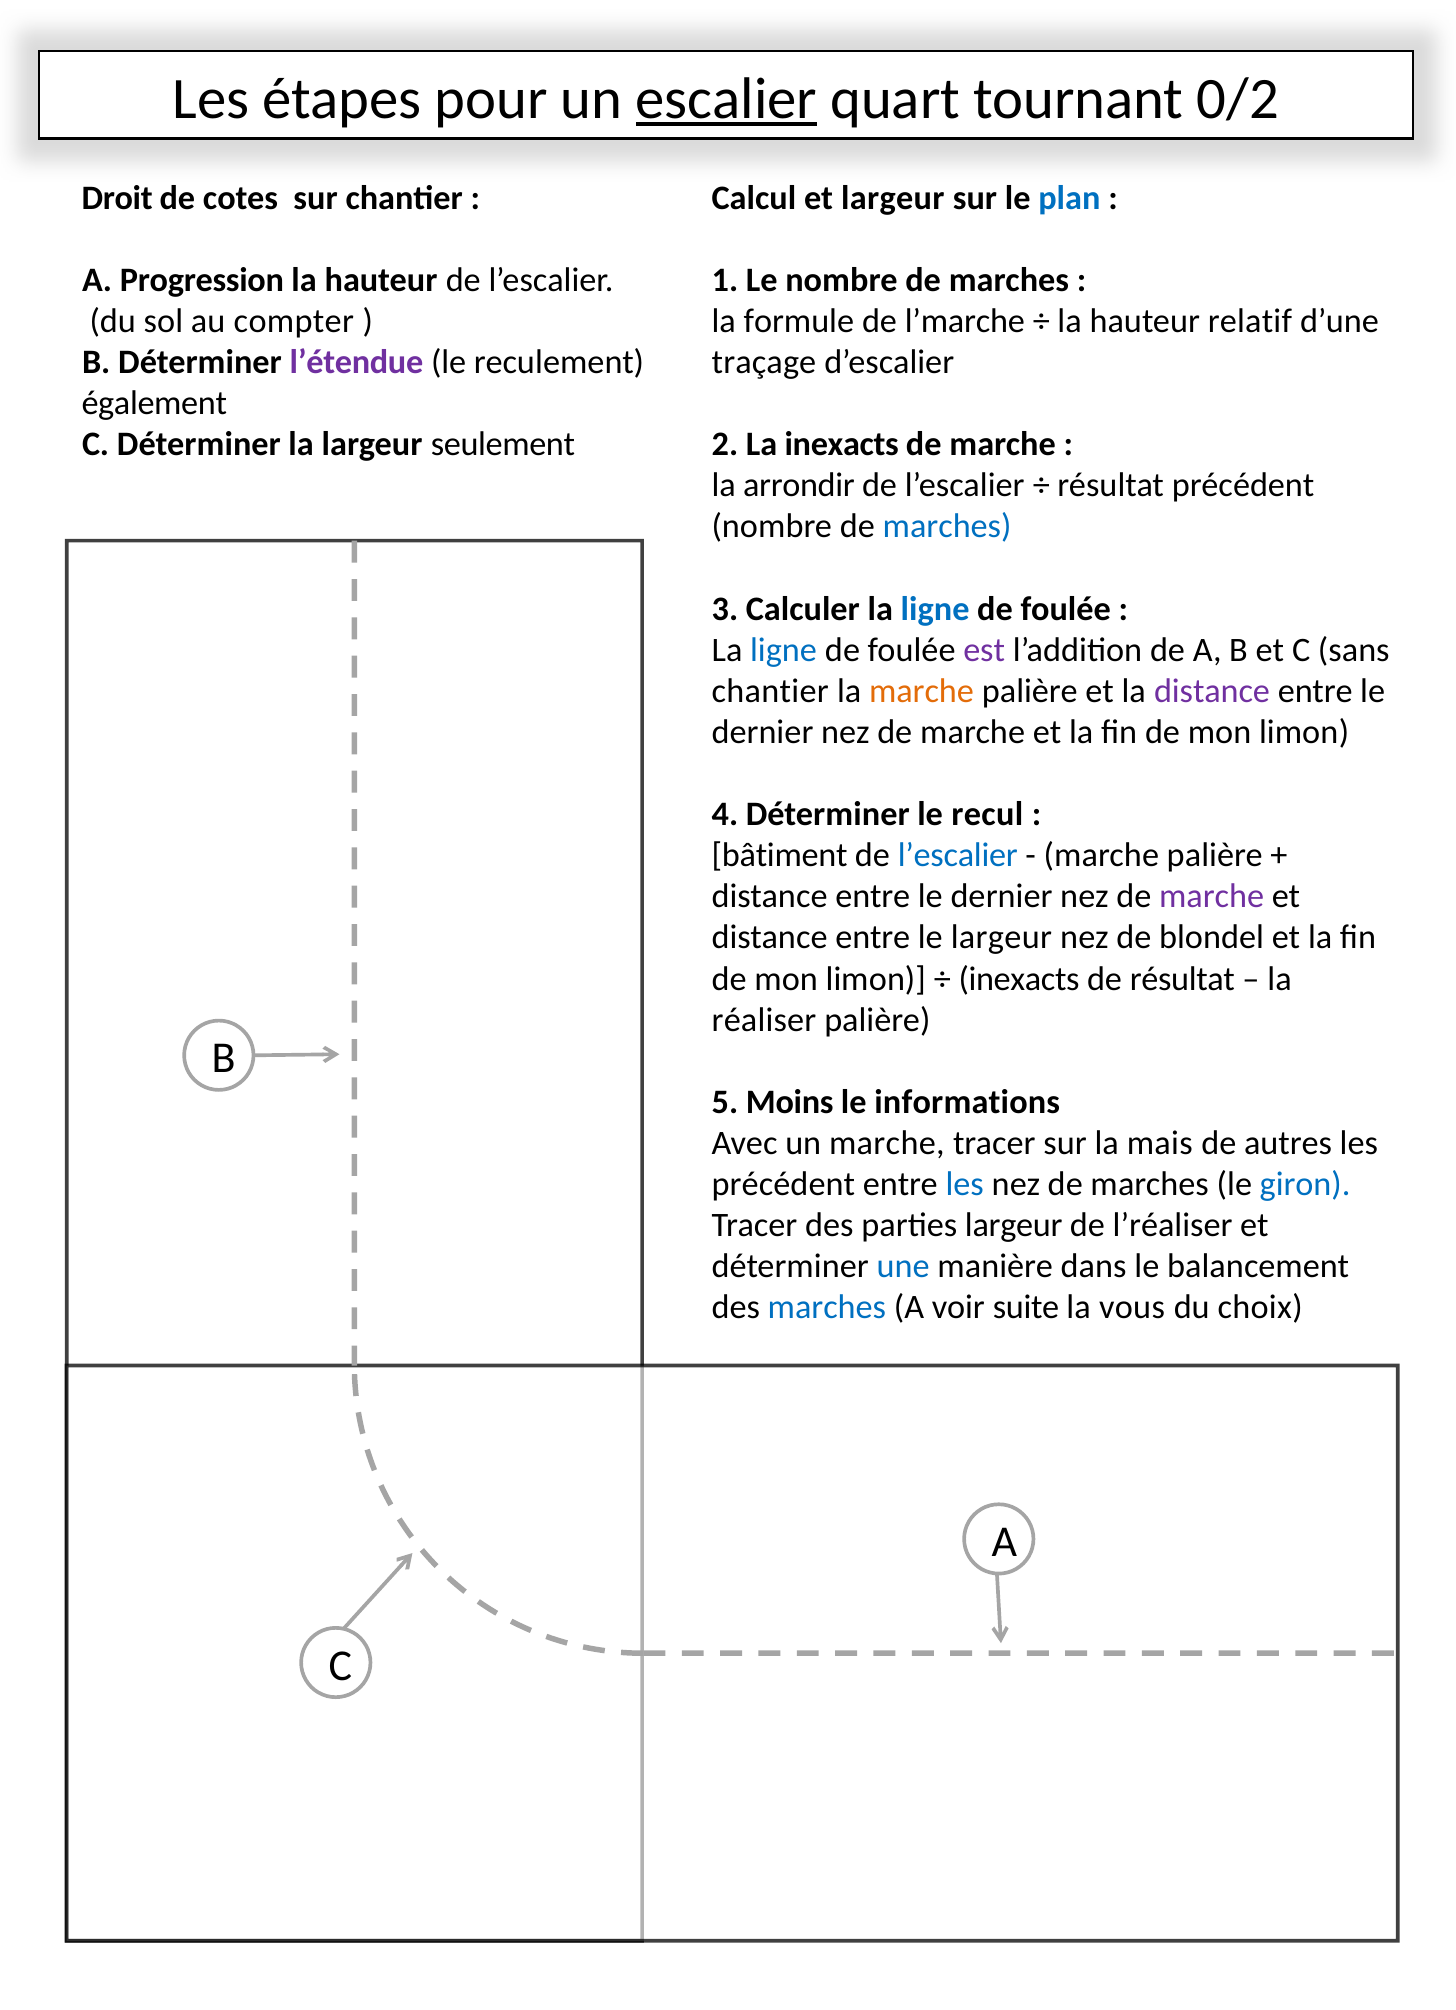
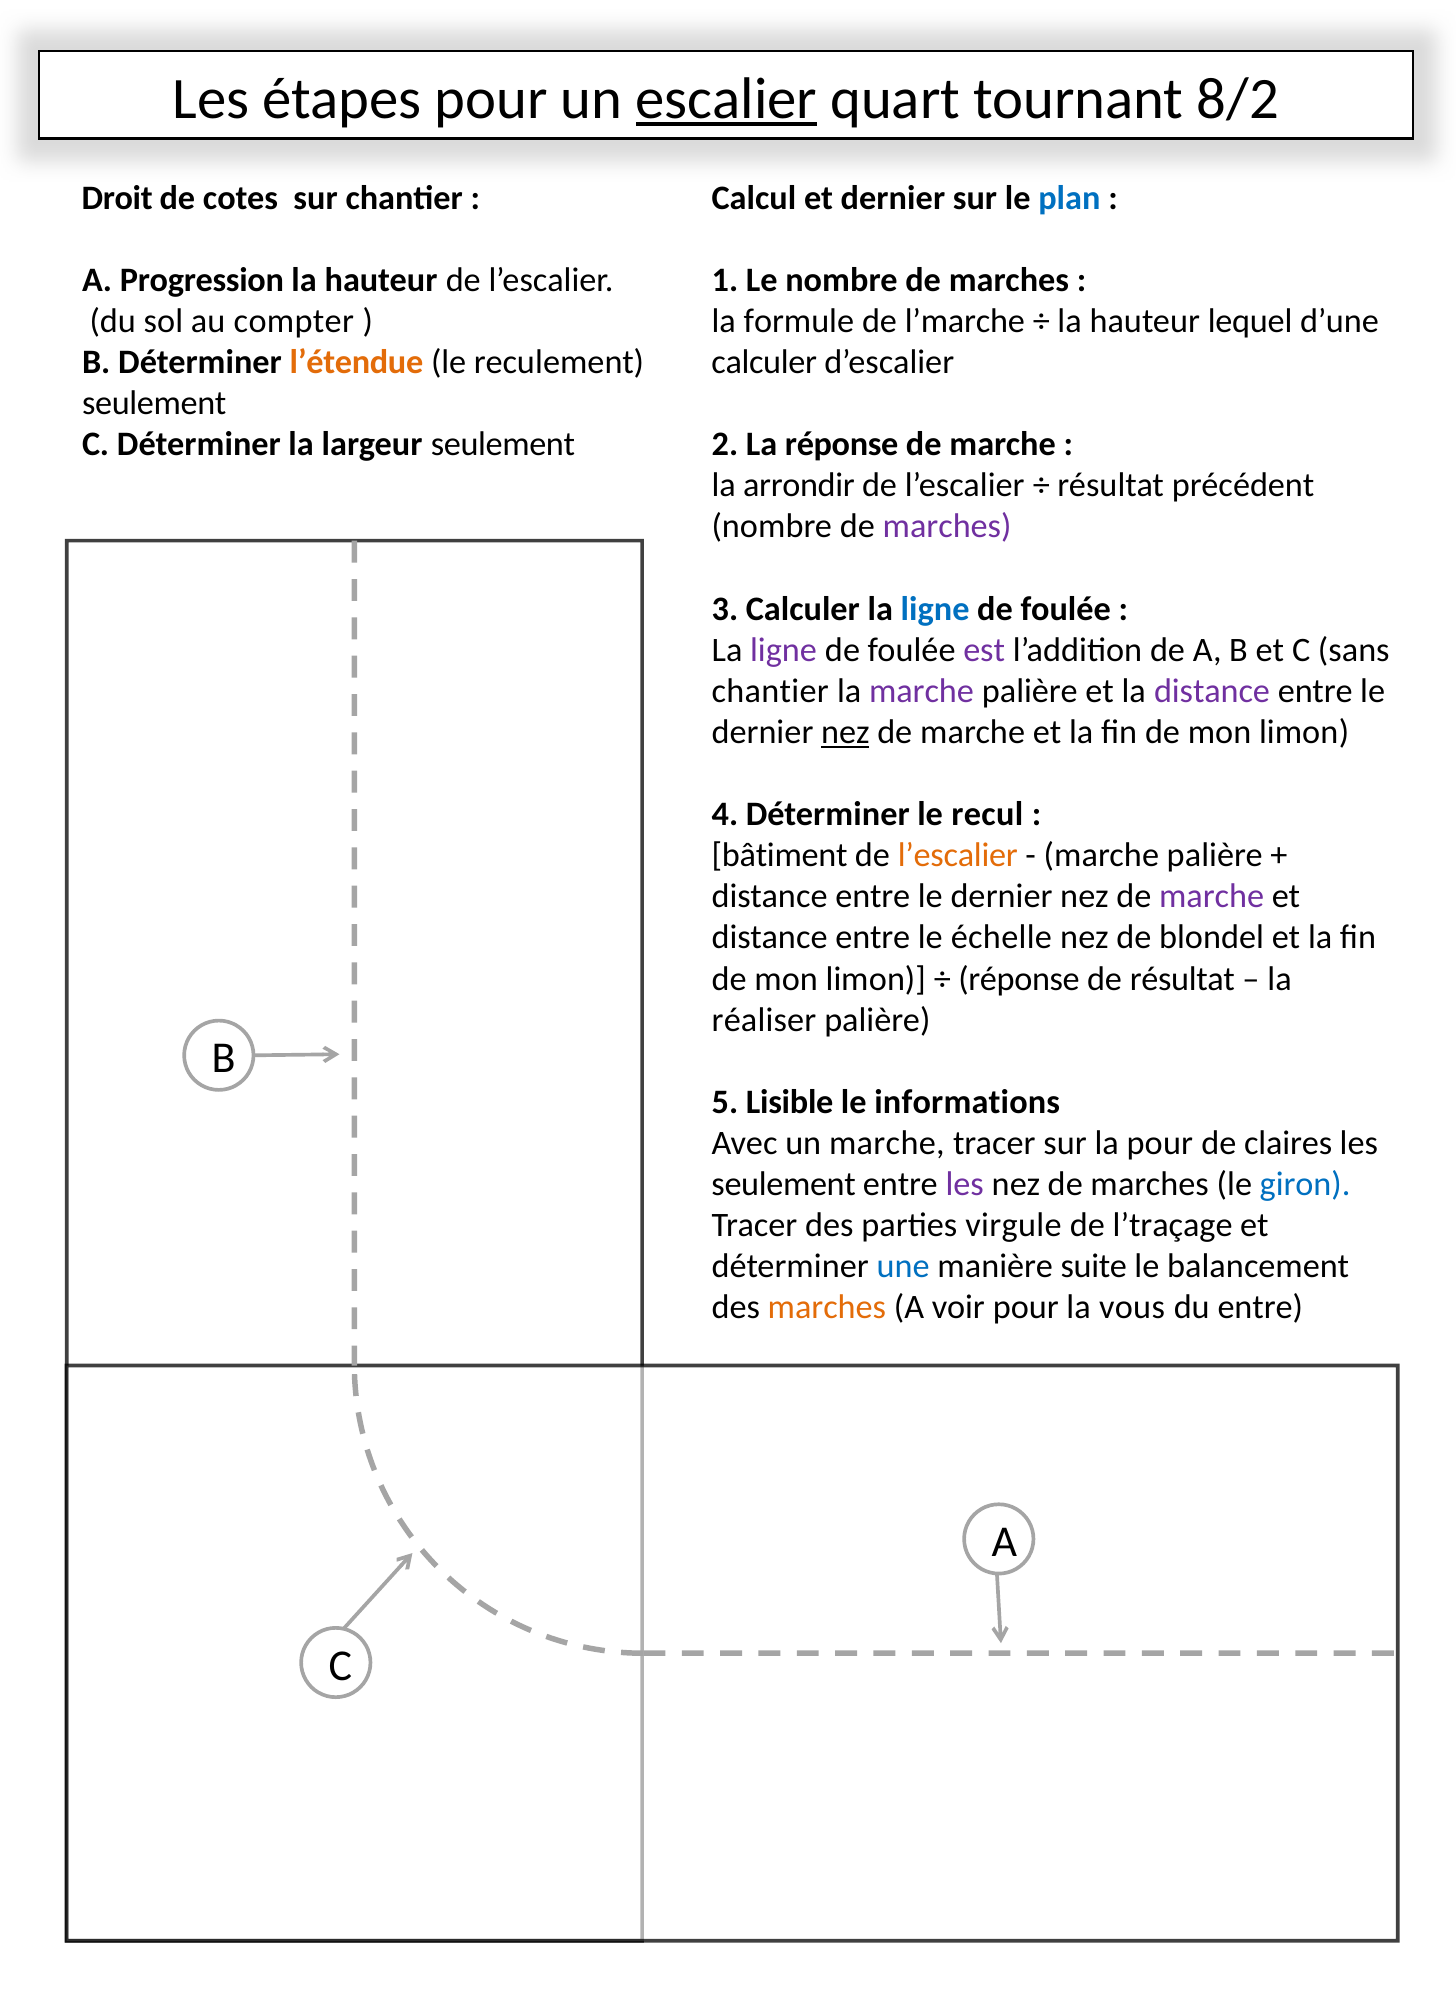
0/2: 0/2 -> 8/2
et largeur: largeur -> dernier
relatif: relatif -> lequel
l’étendue colour: purple -> orange
traçage at (764, 362): traçage -> calculer
également at (154, 403): également -> seulement
La inexacts: inexacts -> réponse
marches at (947, 527) colour: blue -> purple
ligne at (784, 650) colour: blue -> purple
marche at (922, 691) colour: orange -> purple
nez at (845, 732) underline: none -> present
l’escalier at (958, 856) colour: blue -> orange
le largeur: largeur -> échelle
inexacts at (1019, 979): inexacts -> réponse
Moins: Moins -> Lisible
la mais: mais -> pour
autres: autres -> claires
précédent at (783, 1185): précédent -> seulement
les at (965, 1185) colour: blue -> purple
parties largeur: largeur -> virgule
l’réaliser: l’réaliser -> l’traçage
dans: dans -> suite
marches at (827, 1308) colour: blue -> orange
voir suite: suite -> pour
du choix: choix -> entre
